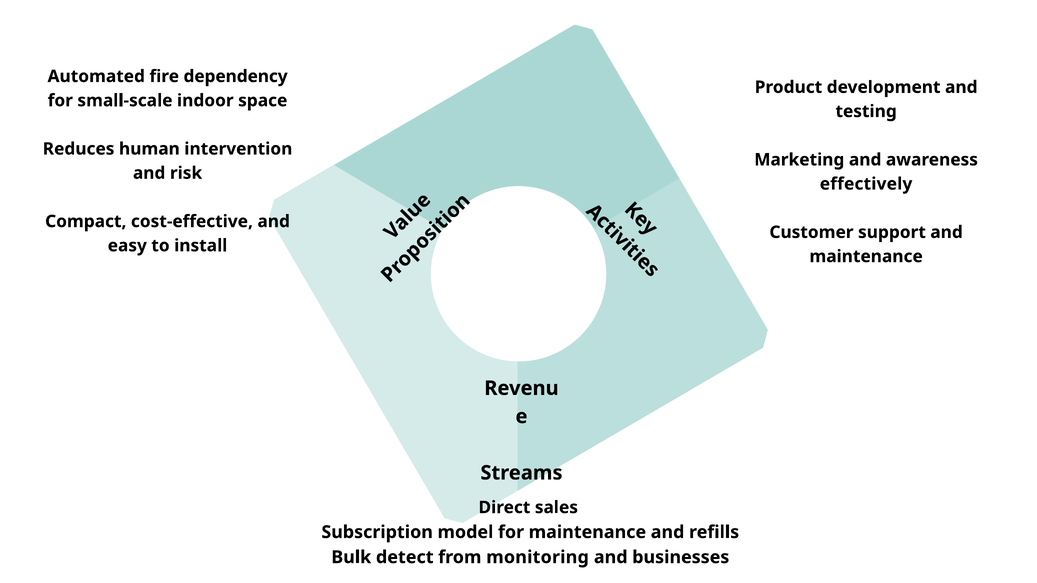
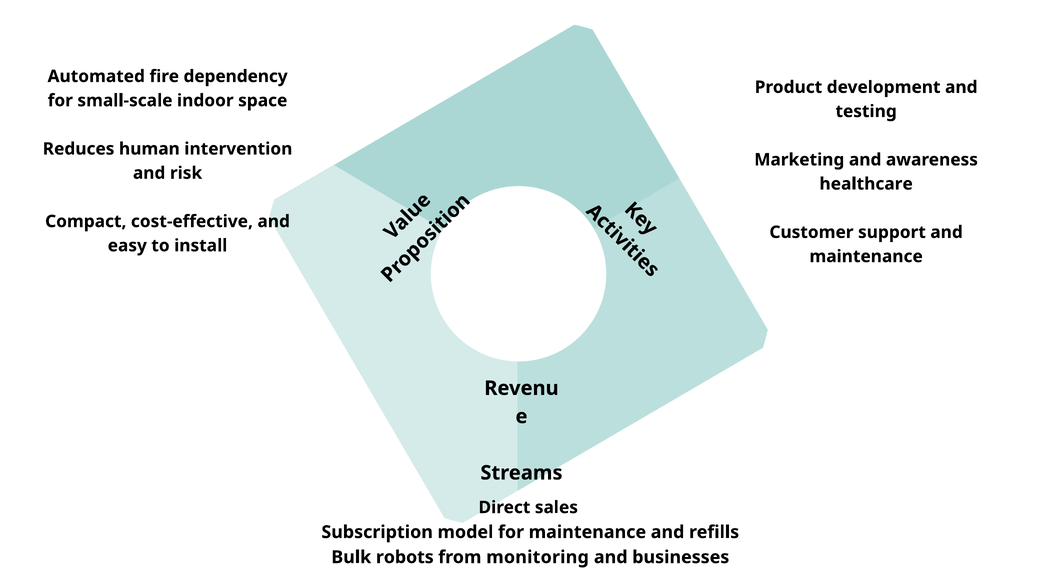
effectively: effectively -> healthcare
detect: detect -> robots
